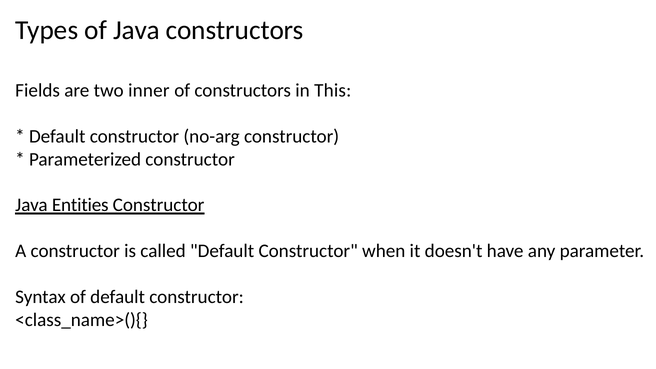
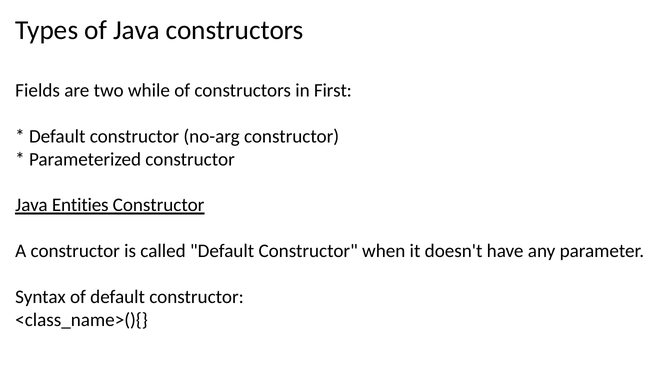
inner: inner -> while
This: This -> First
